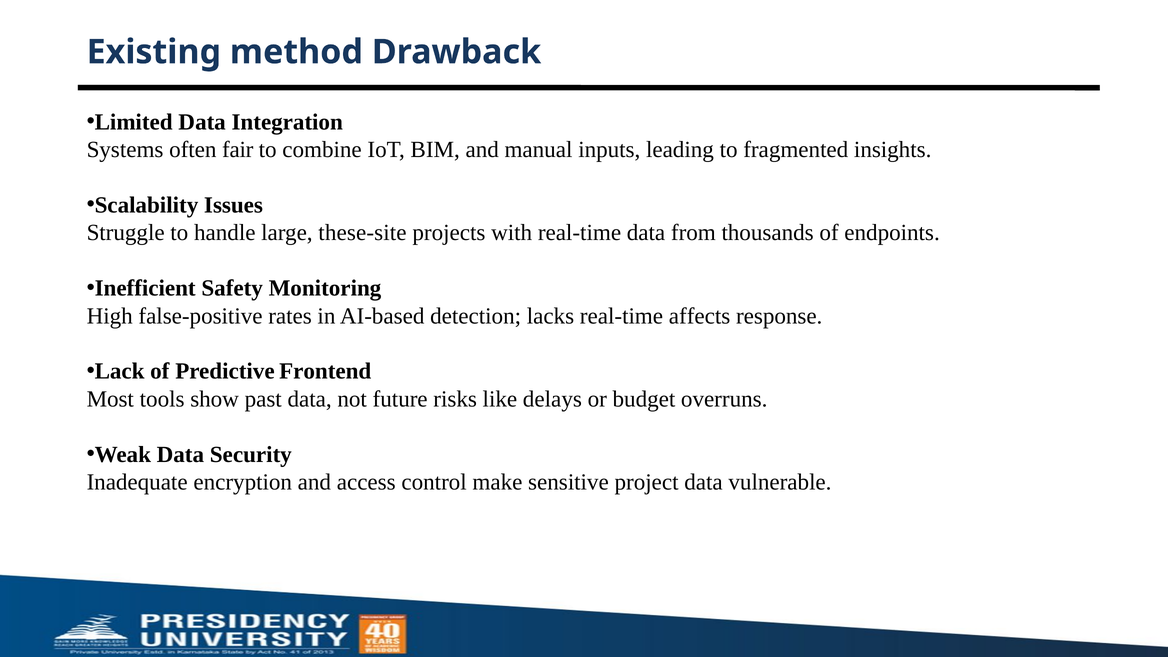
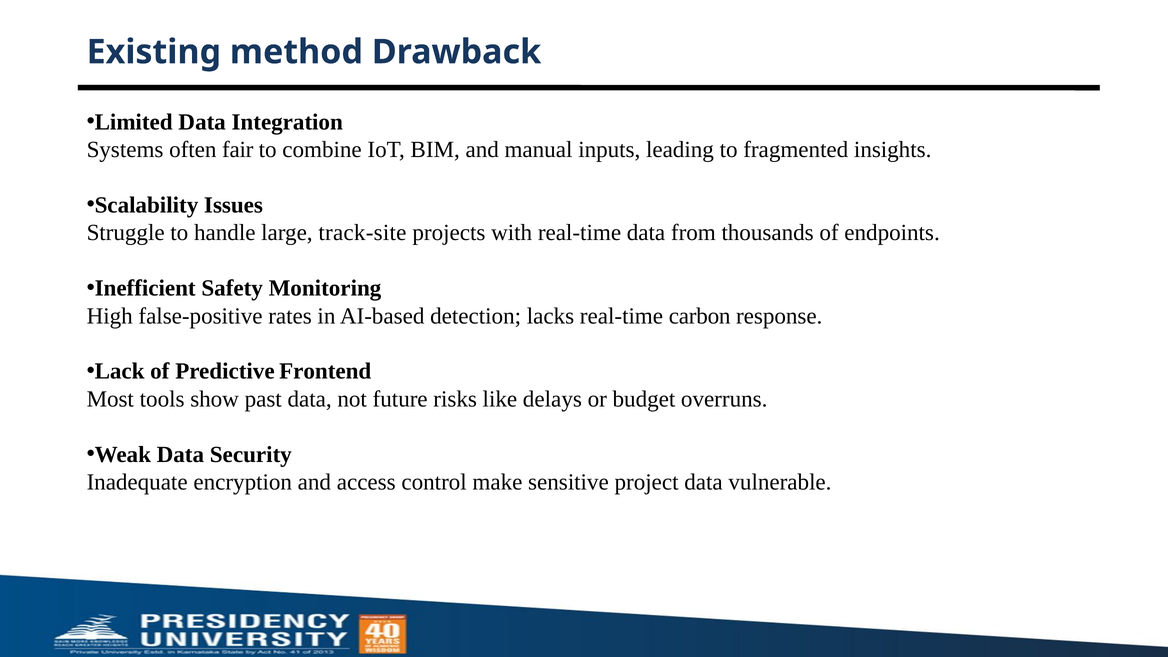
these-site: these-site -> track-site
affects: affects -> carbon
